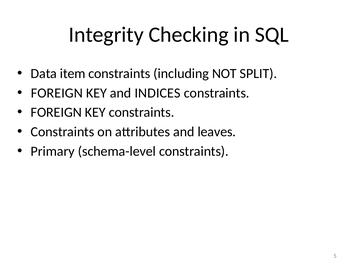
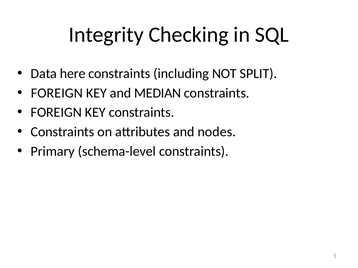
item: item -> here
INDICES: INDICES -> MEDIAN
leaves: leaves -> nodes
